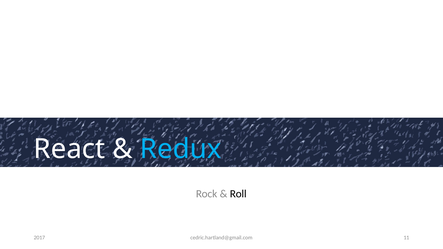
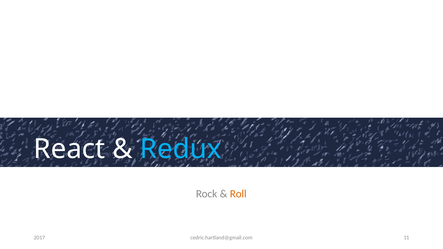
Roll colour: black -> orange
